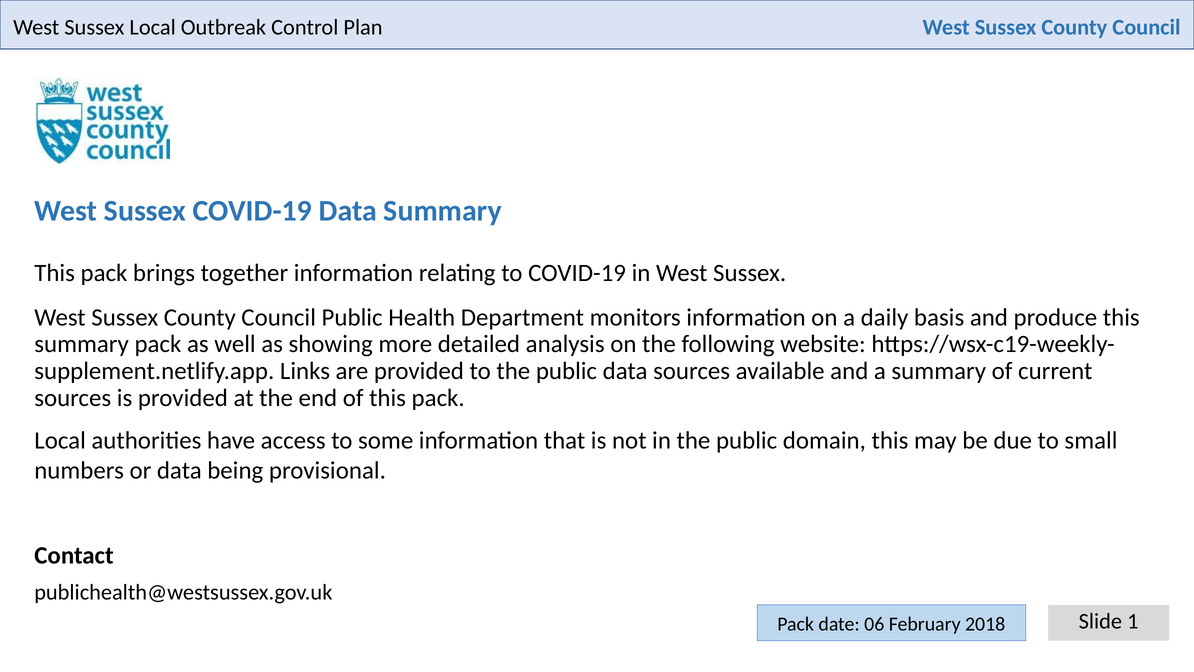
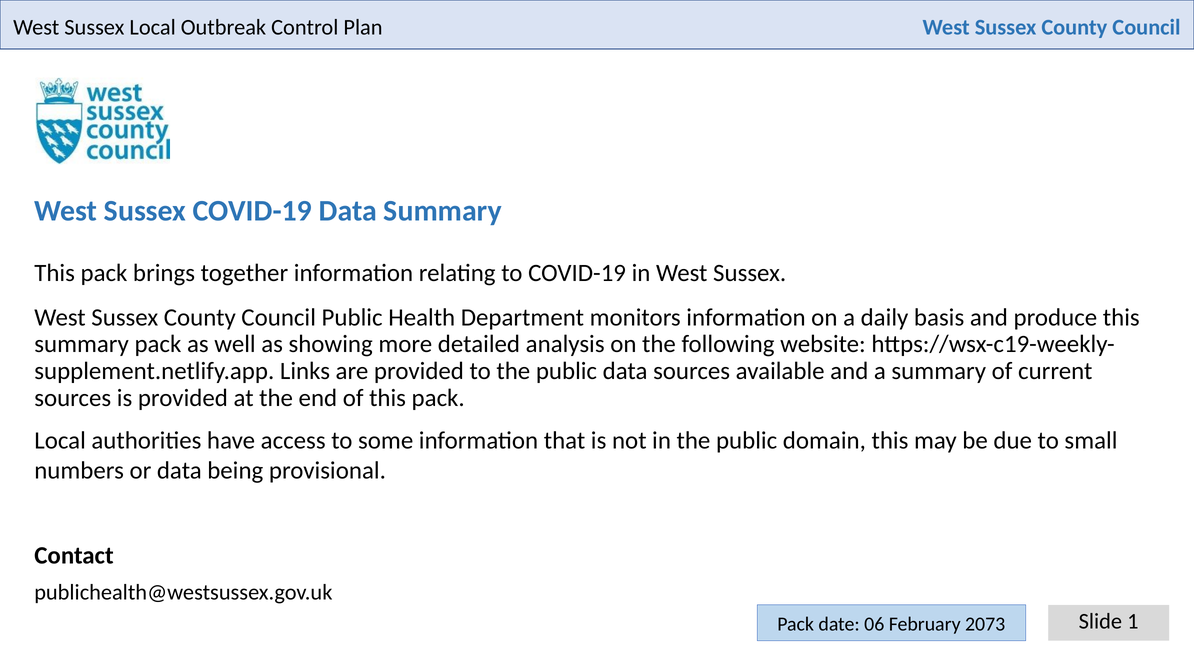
2018: 2018 -> 2073
